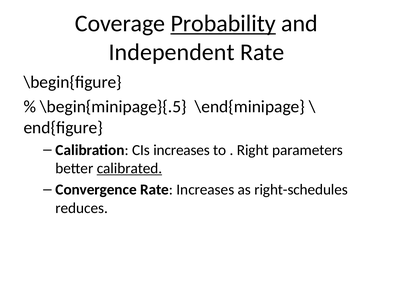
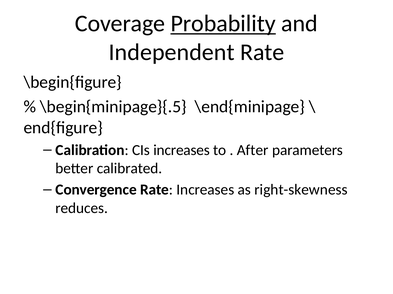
Right: Right -> After
calibrated underline: present -> none
right-schedules: right-schedules -> right-skewness
